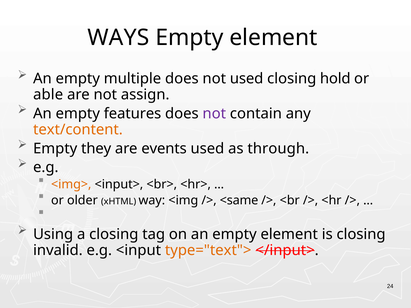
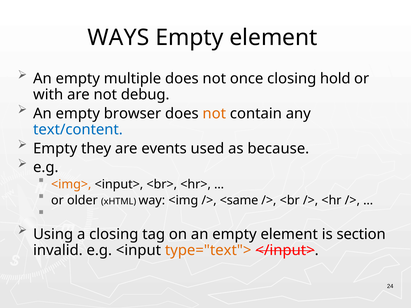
not used: used -> once
able: able -> with
assign: assign -> debug
features: features -> browser
not at (214, 114) colour: purple -> orange
text/content colour: orange -> blue
through: through -> because
is closing: closing -> section
